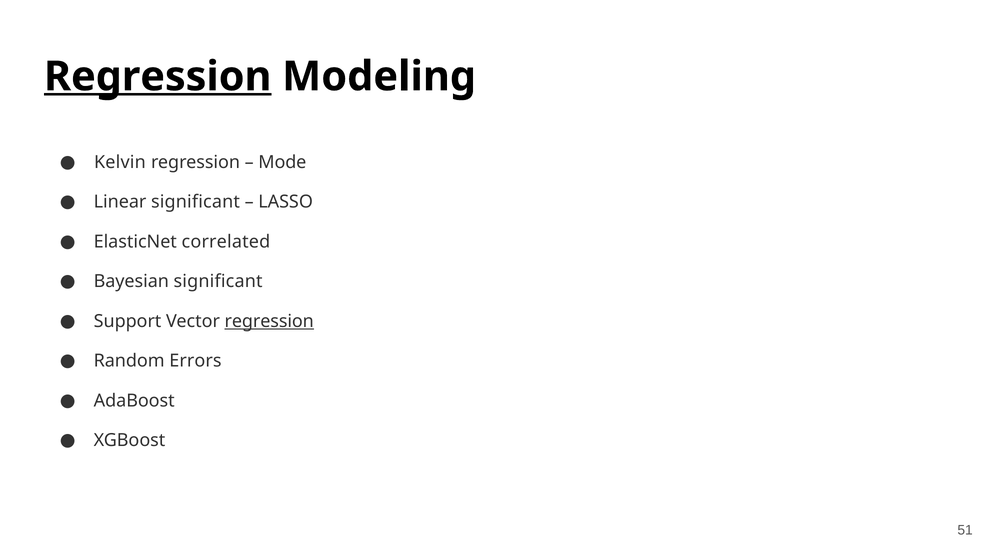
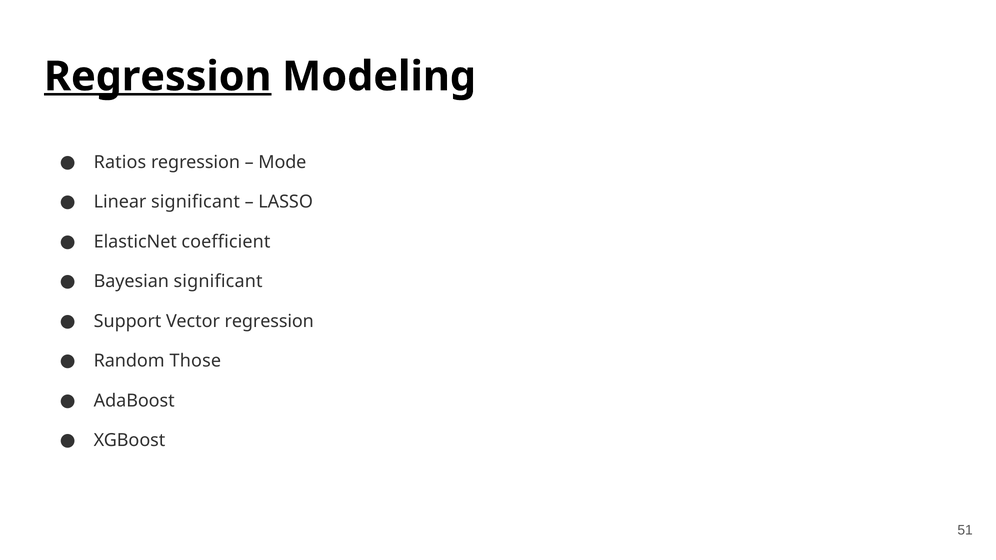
Kelvin: Kelvin -> Ratios
correlated: correlated -> coefficient
regression at (269, 321) underline: present -> none
Errors: Errors -> Those
